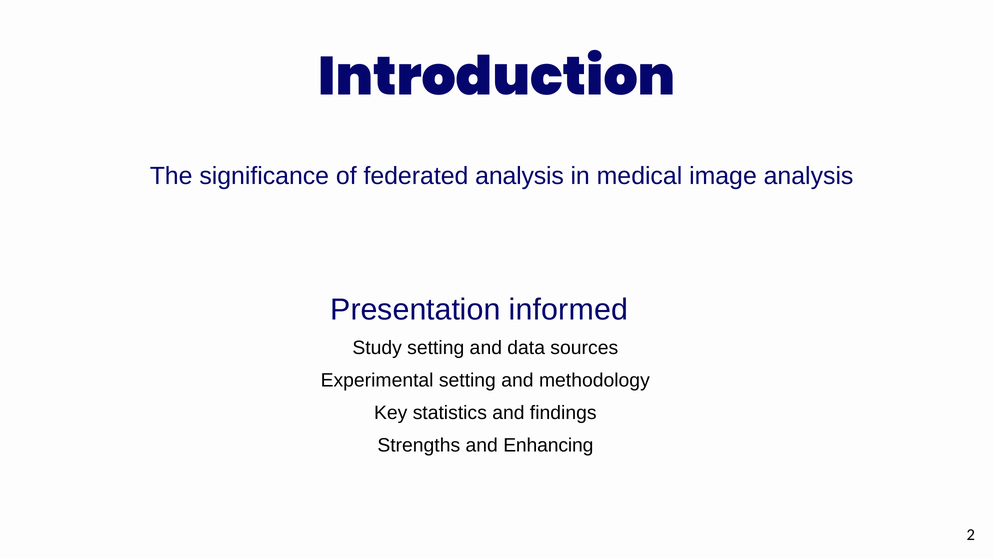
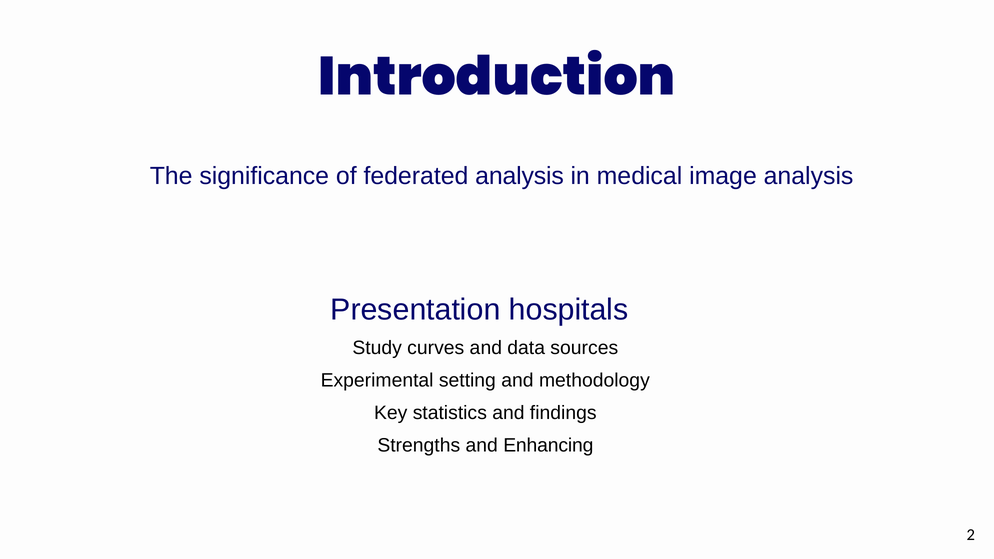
informed: informed -> hospitals
Study setting: setting -> curves
